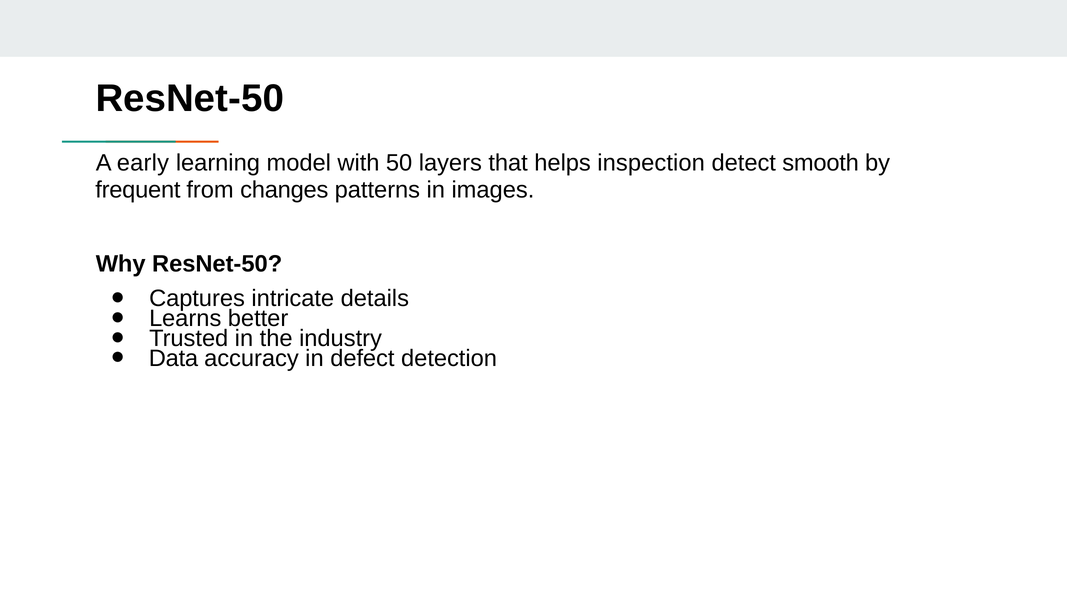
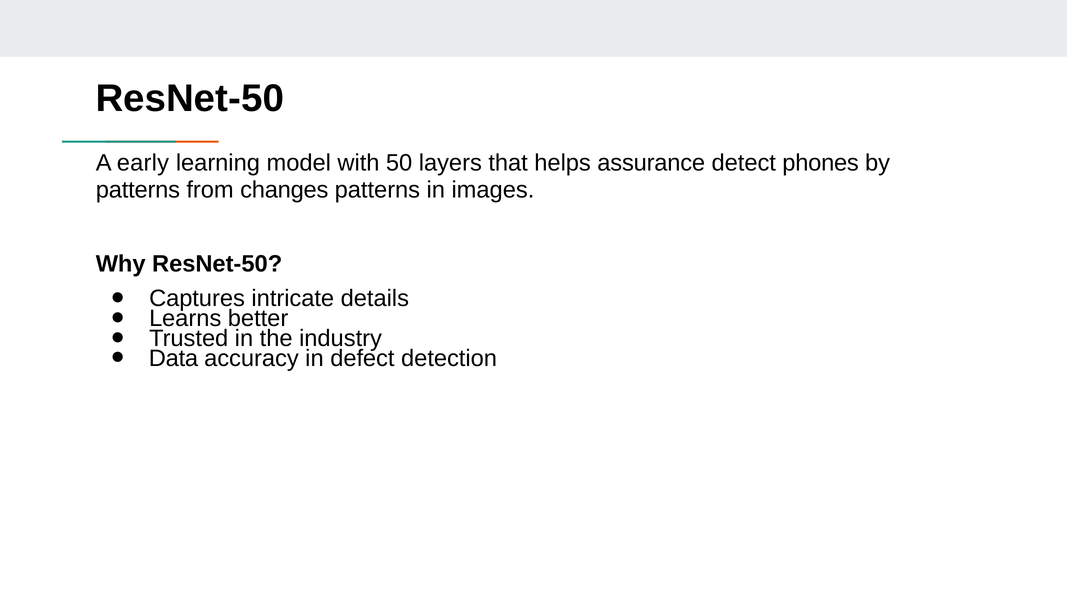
inspection: inspection -> assurance
smooth: smooth -> phones
frequent at (138, 190): frequent -> patterns
